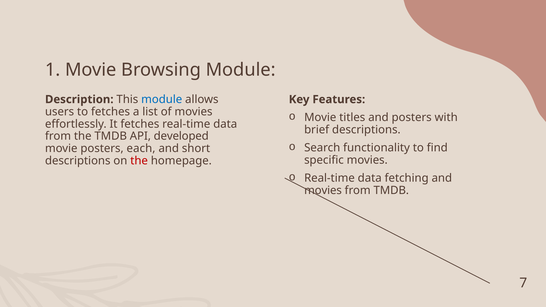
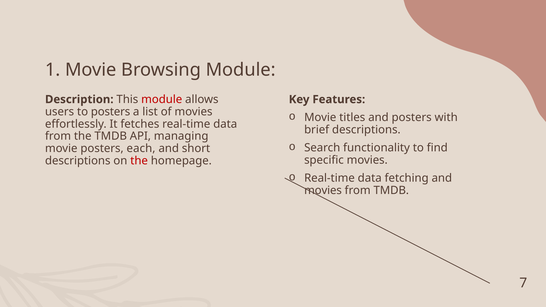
module at (162, 99) colour: blue -> red
to fetches: fetches -> posters
developed: developed -> managing
